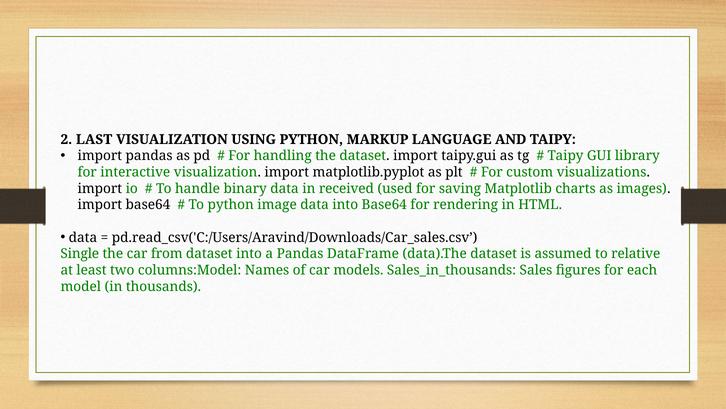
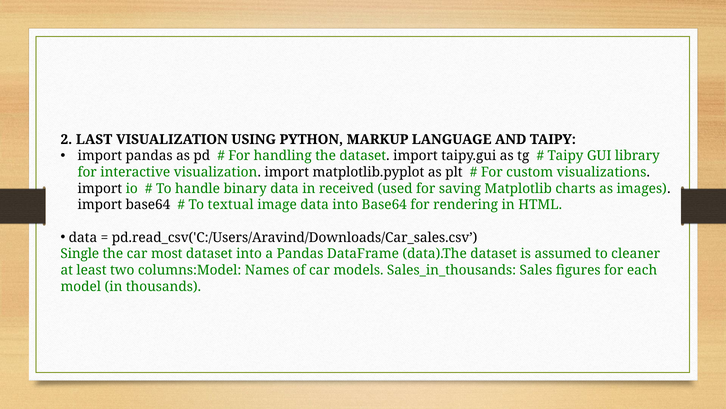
To python: python -> textual
from: from -> most
relative: relative -> cleaner
